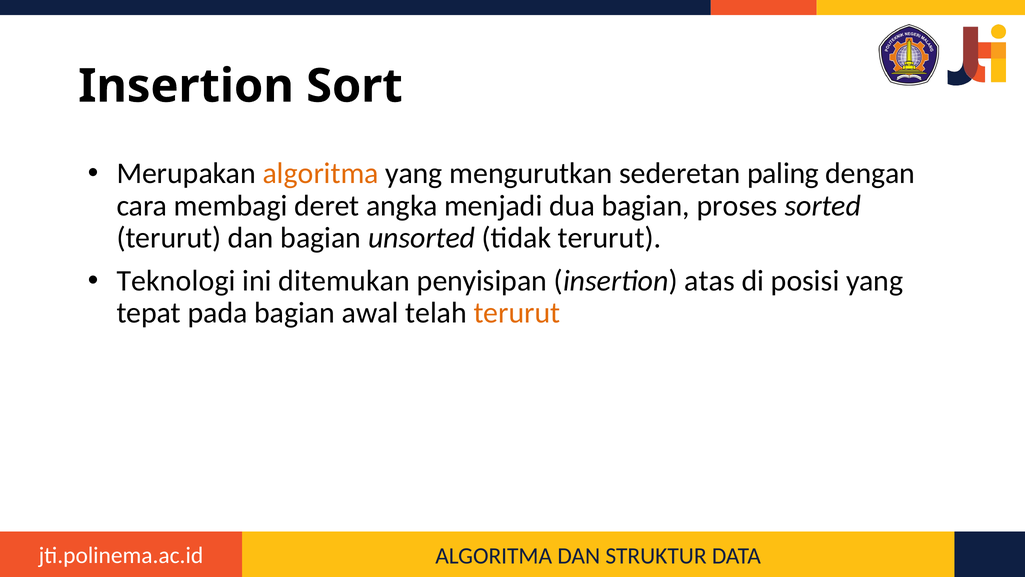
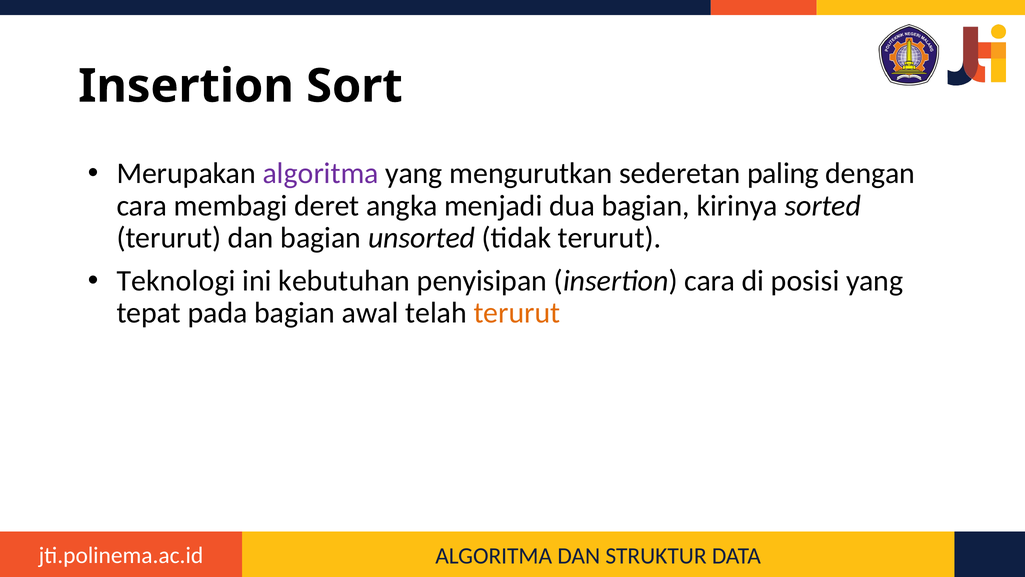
algoritma at (321, 173) colour: orange -> purple
proses: proses -> kirinya
ditemukan: ditemukan -> kebutuhan
insertion atas: atas -> cara
